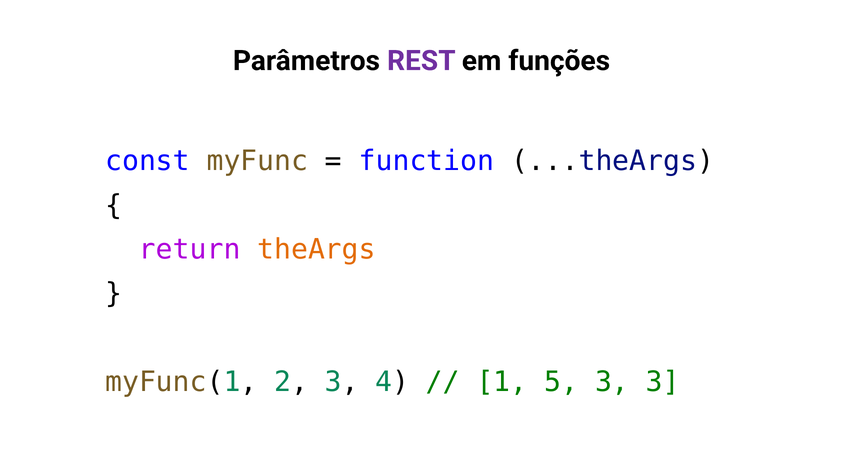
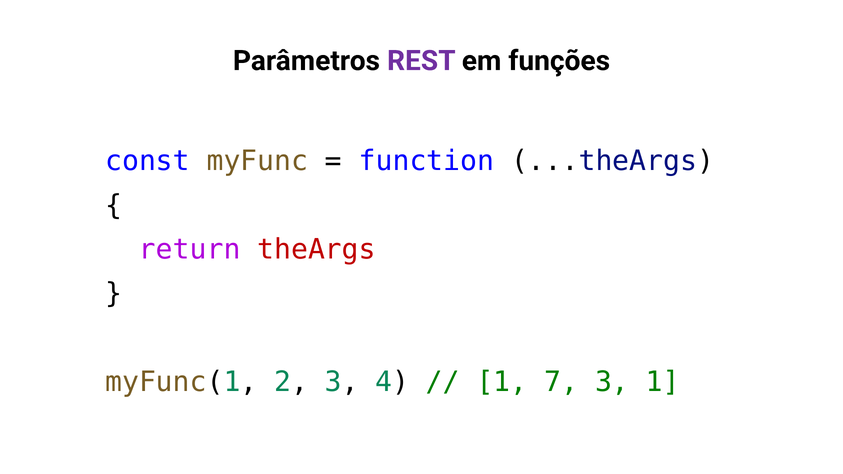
theArgs colour: orange -> red
5: 5 -> 7
3 3: 3 -> 1
